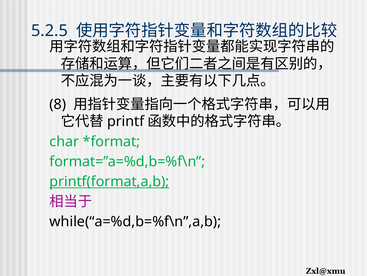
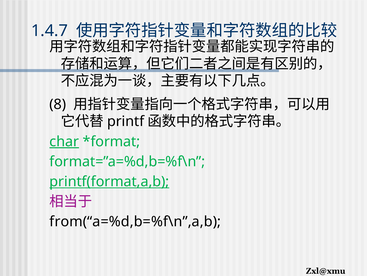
5.2.5: 5.2.5 -> 1.4.7
char underline: none -> present
while(“a=%d,b=%f\n”,a,b: while(“a=%d,b=%f\n”,a,b -> from(“a=%d,b=%f\n”,a,b
